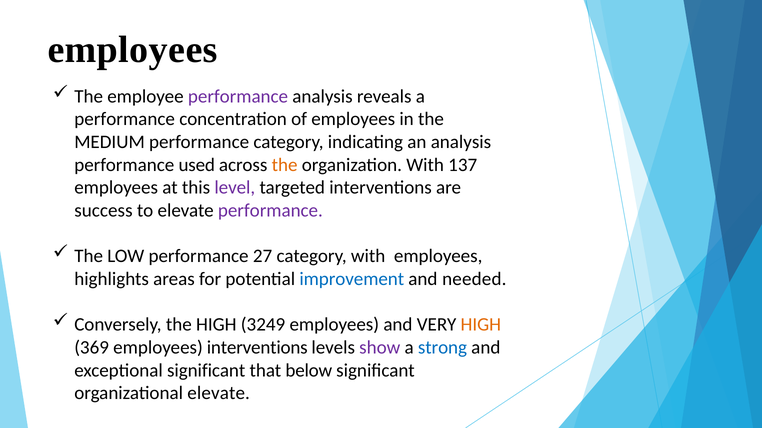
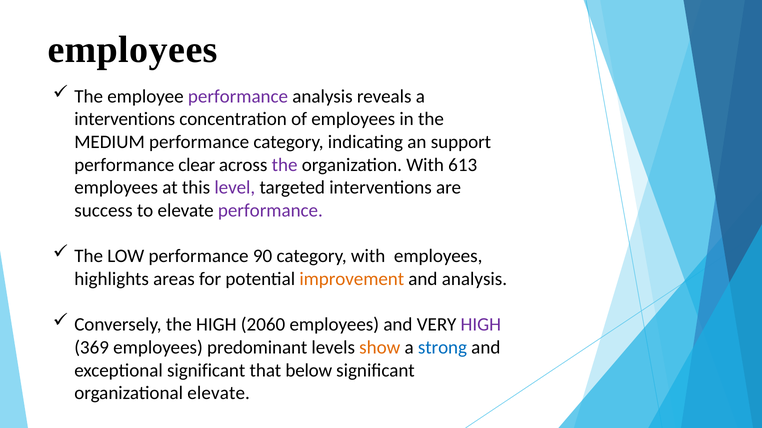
performance at (125, 119): performance -> interventions
an analysis: analysis -> support
used: used -> clear
the at (285, 165) colour: orange -> purple
137: 137 -> 613
27: 27 -> 90
improvement colour: blue -> orange
and needed: needed -> analysis
3249: 3249 -> 2060
HIGH at (481, 325) colour: orange -> purple
employees interventions: interventions -> predominant
show colour: purple -> orange
